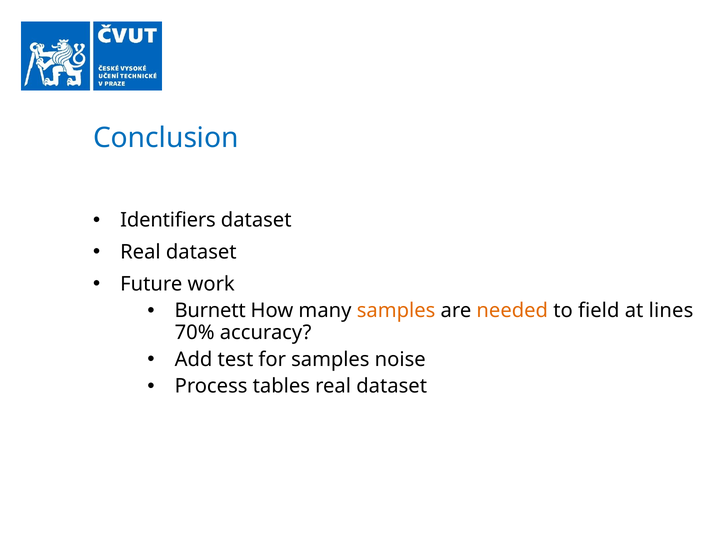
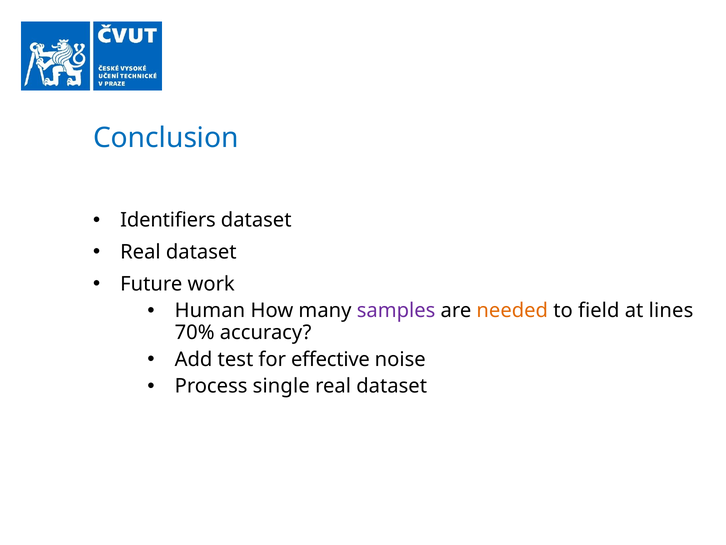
Burnett: Burnett -> Human
samples at (396, 311) colour: orange -> purple
for samples: samples -> effective
tables: tables -> single
